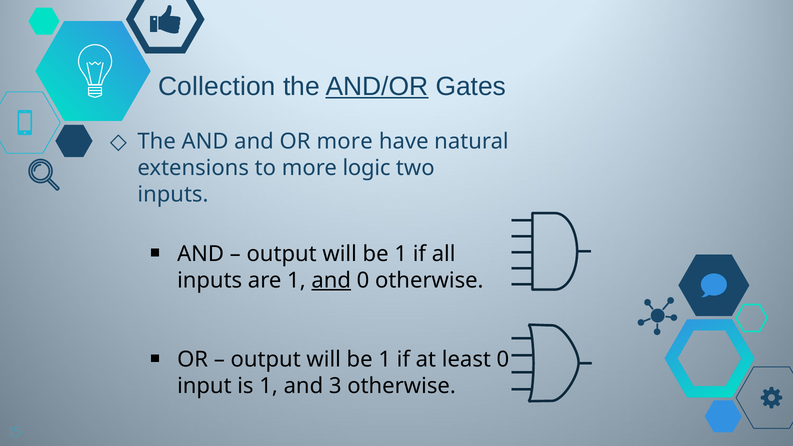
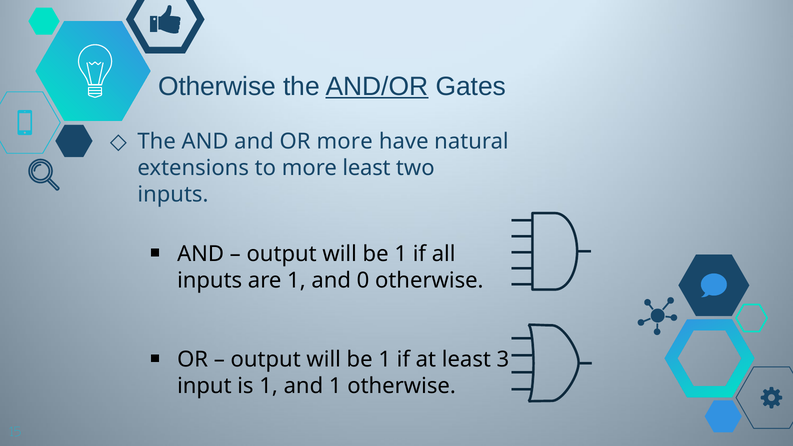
Collection at (217, 86): Collection -> Otherwise
more logic: logic -> least
and at (331, 280) underline: present -> none
least 0: 0 -> 3
and 3: 3 -> 1
